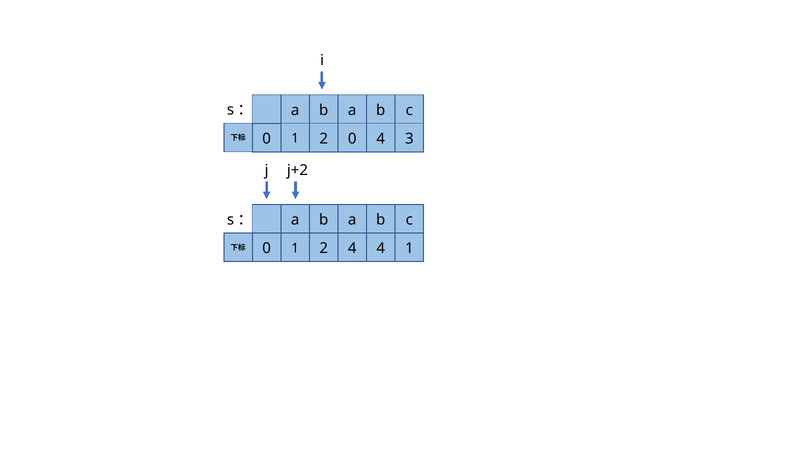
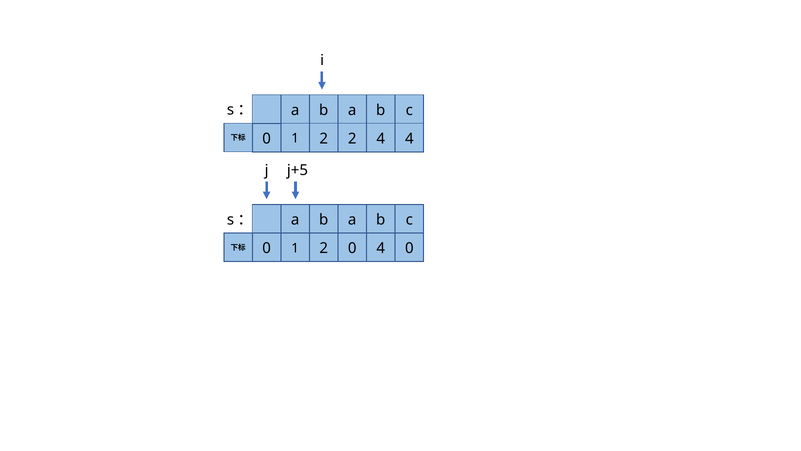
2 0: 0 -> 2
1 3: 3 -> 4
j+2: j+2 -> j+5
2 4: 4 -> 0
1 1: 1 -> 0
